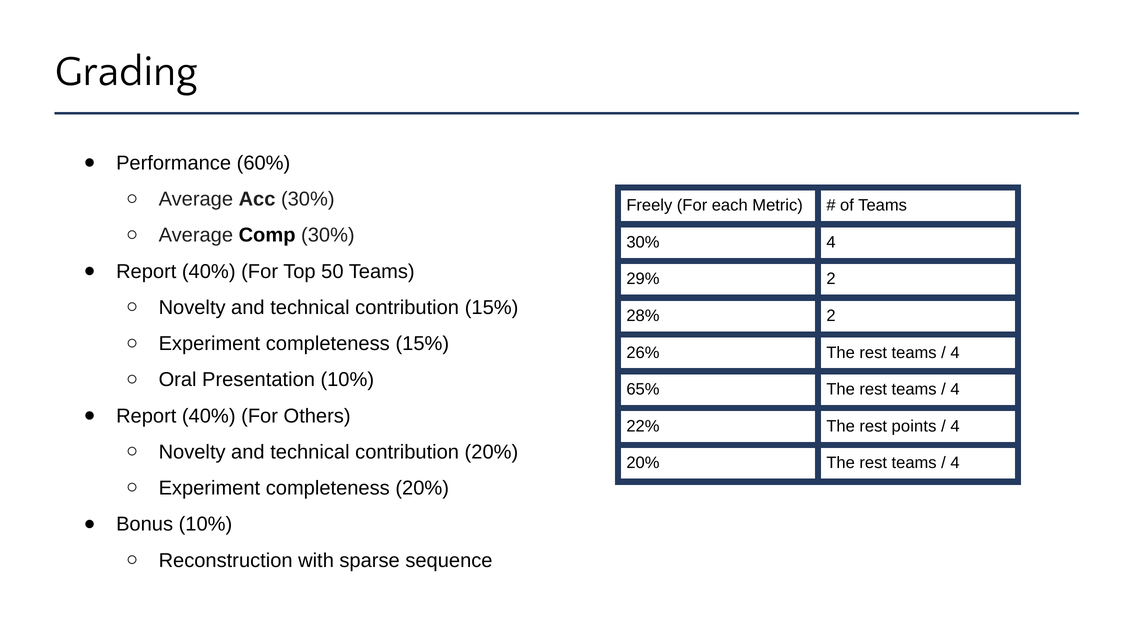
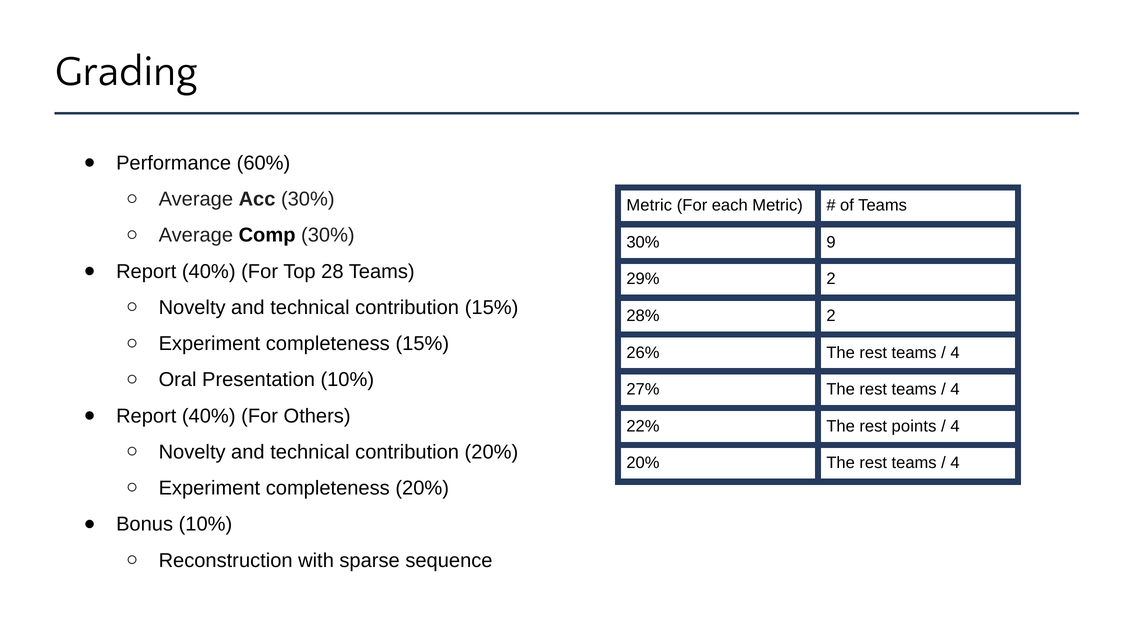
Freely at (649, 206): Freely -> Metric
30% 4: 4 -> 9
50: 50 -> 28
65%: 65% -> 27%
